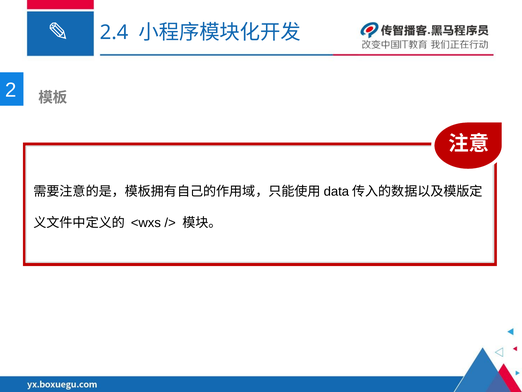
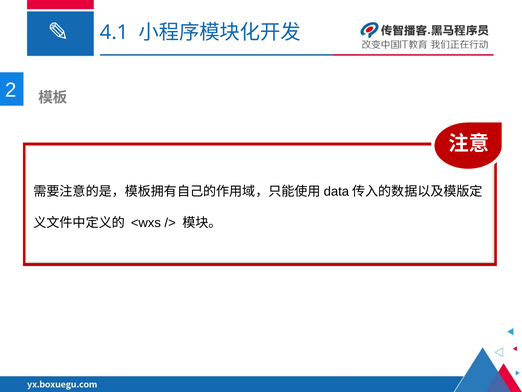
2.4: 2.4 -> 4.1
